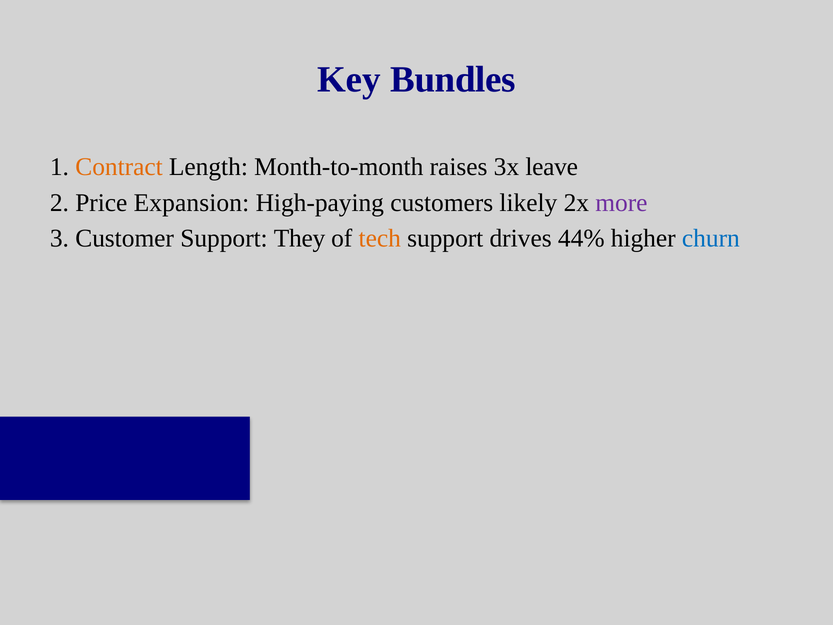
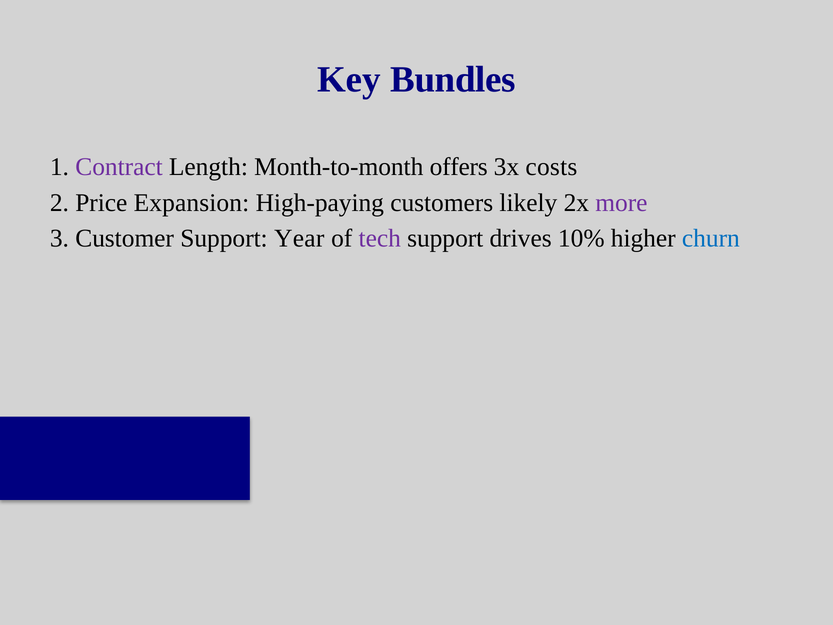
Contract colour: orange -> purple
raises: raises -> offers
leave: leave -> costs
They: They -> Year
tech colour: orange -> purple
44%: 44% -> 10%
